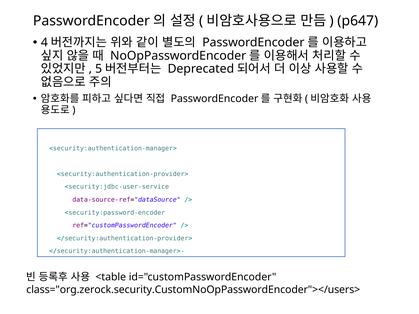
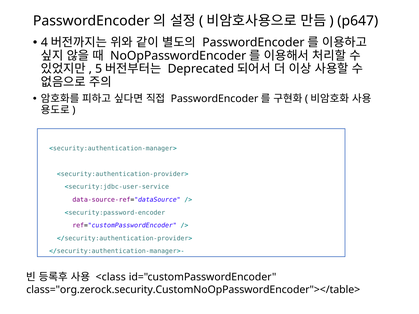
<table: <table -> <class
class="org.zerock.security.CustomNoOpPasswordEncoder"></users>: class="org.zerock.security.CustomNoOpPasswordEncoder"></users> -> class="org.zerock.security.CustomNoOpPasswordEncoder"></table>
